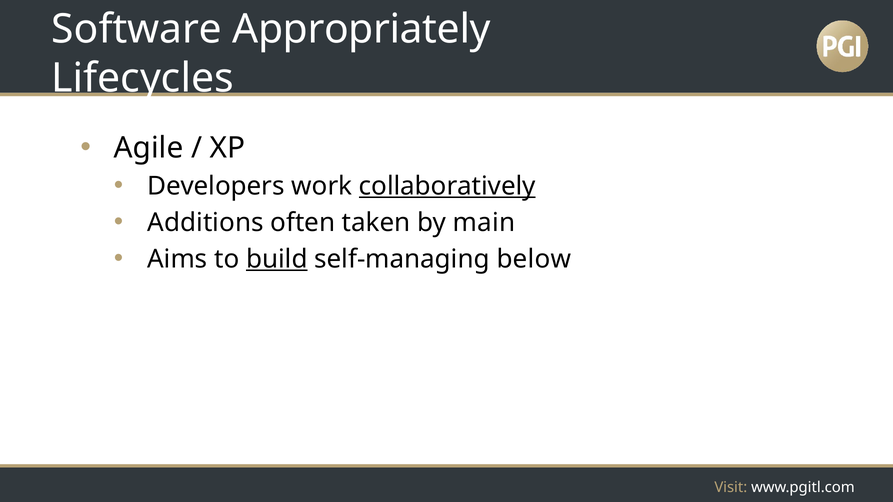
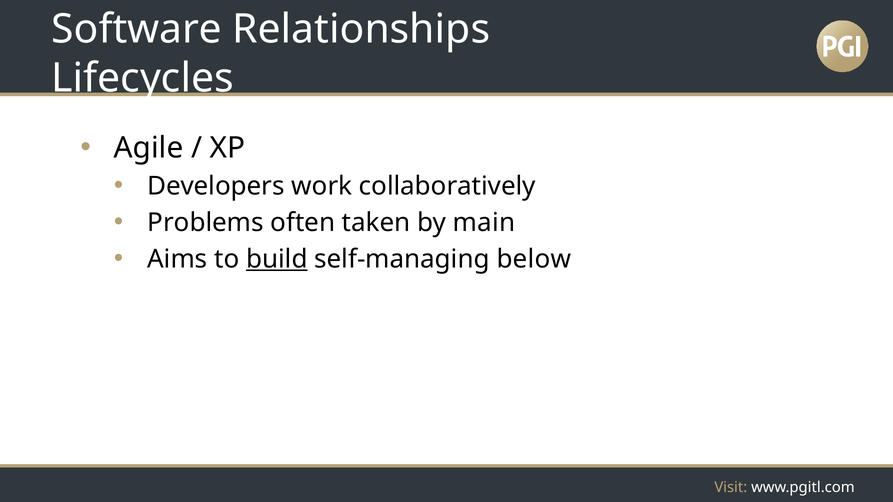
Appropriately: Appropriately -> Relationships
collaboratively underline: present -> none
Additions: Additions -> Problems
